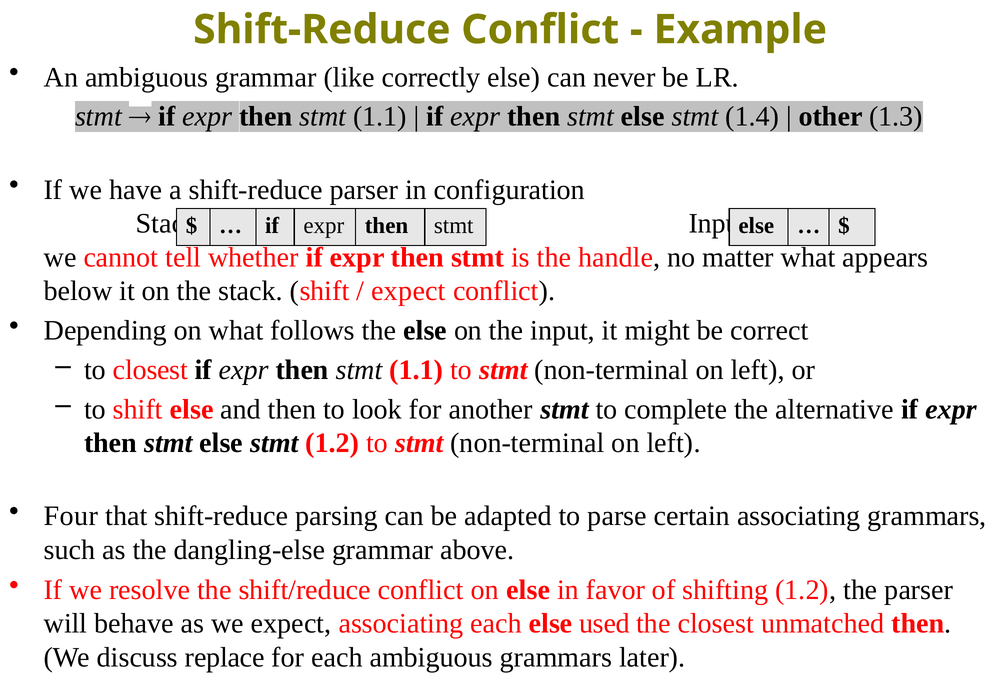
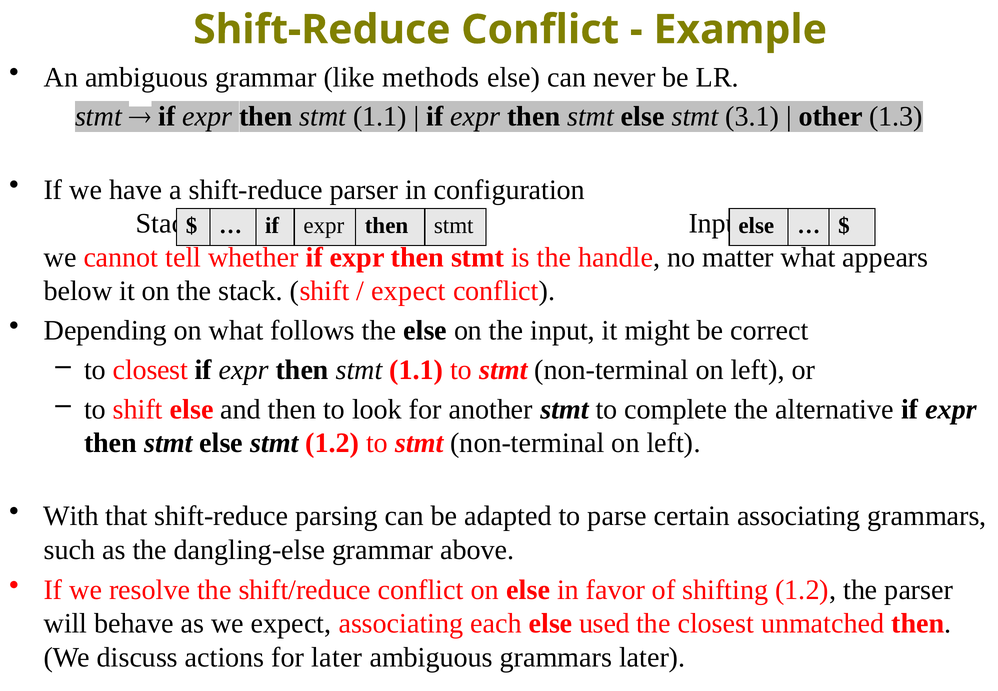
correctly: correctly -> methods
1.4: 1.4 -> 3.1
Four: Four -> With
replace: replace -> actions
for each: each -> later
